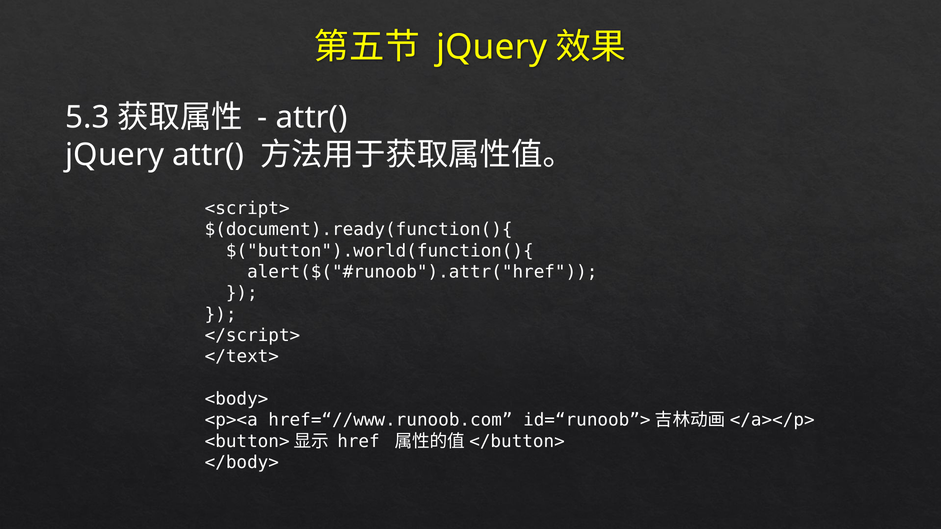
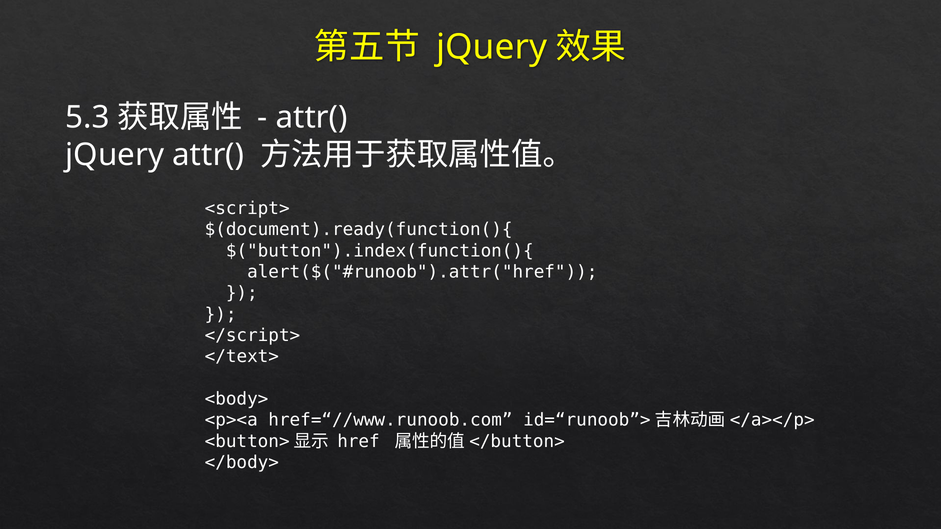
$("button").world(function(){: $("button").world(function(){ -> $("button").index(function(){
